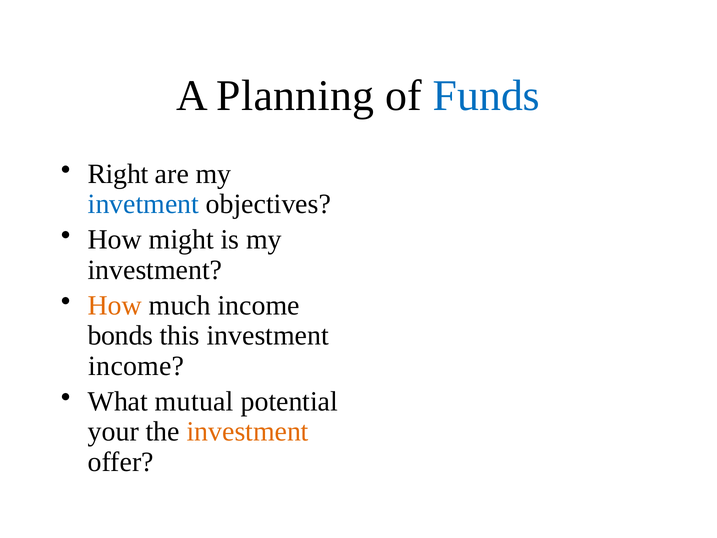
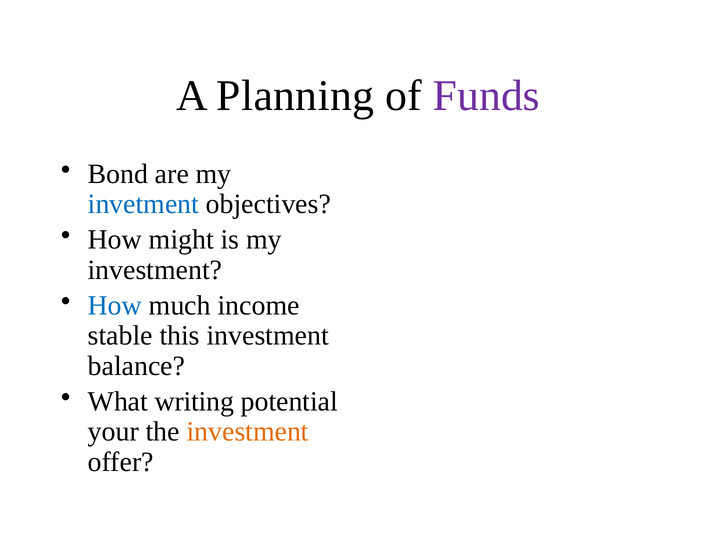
Funds colour: blue -> purple
Right: Right -> Bond
How at (115, 305) colour: orange -> blue
bonds: bonds -> stable
income at (136, 366): income -> balance
mutual: mutual -> writing
